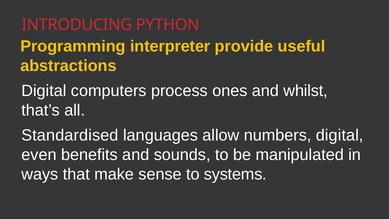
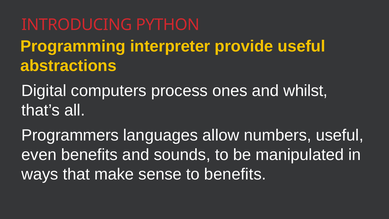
Standardised: Standardised -> Programmers
numbers digital: digital -> useful
to systems: systems -> benefits
